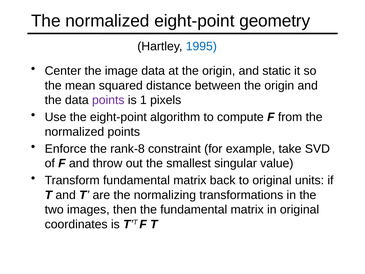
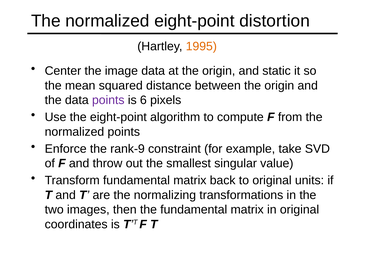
geometry: geometry -> distortion
1995 colour: blue -> orange
1: 1 -> 6
rank-8: rank-8 -> rank-9
